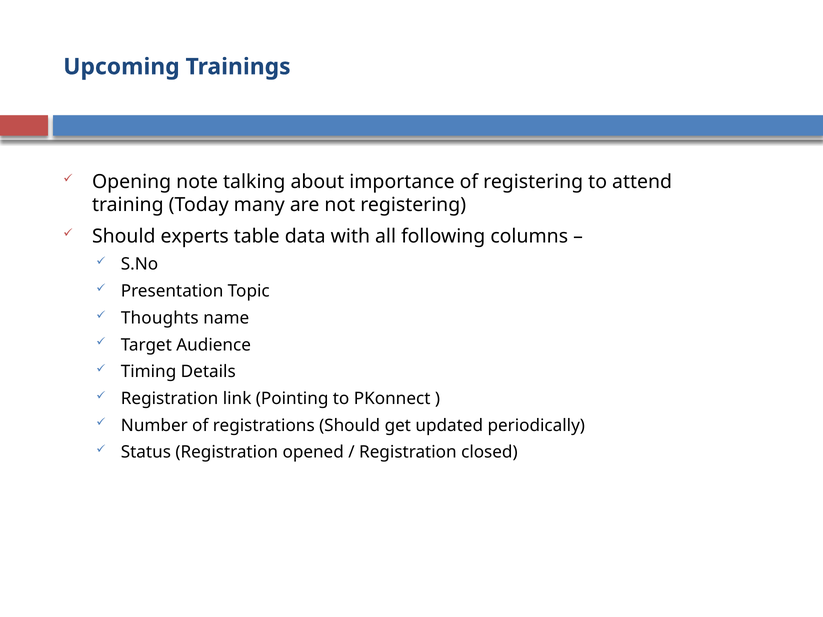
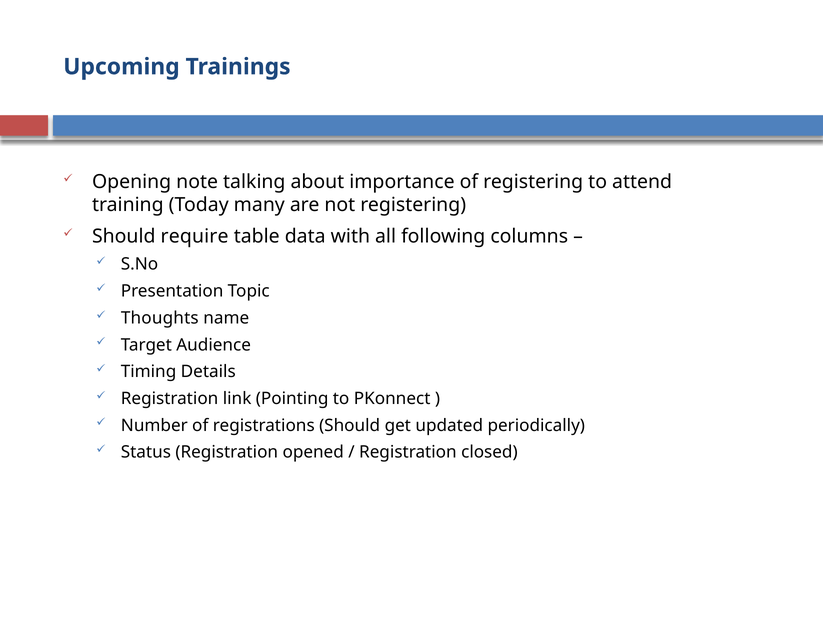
experts: experts -> require
